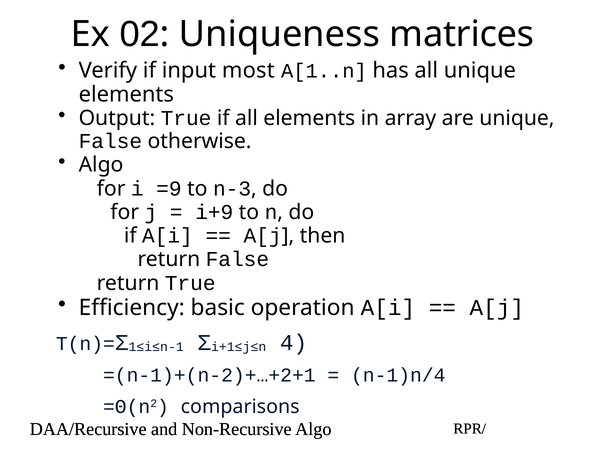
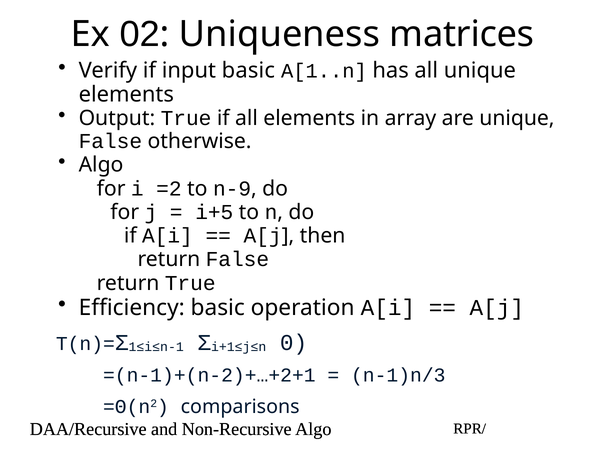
input most: most -> basic
=9: =9 -> =2
n-3: n-3 -> n-9
i+9: i+9 -> i+5
4: 4 -> 0
n-1)n/4: n-1)n/4 -> n-1)n/3
